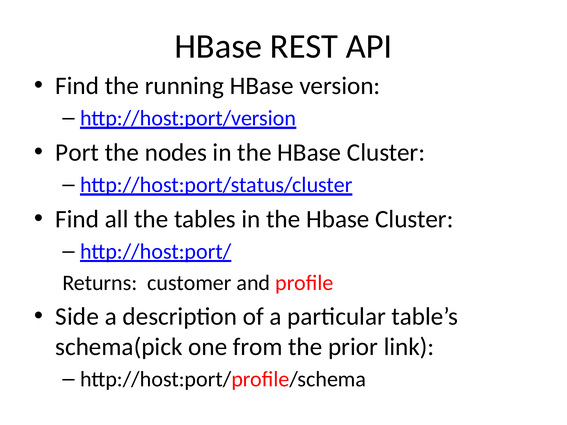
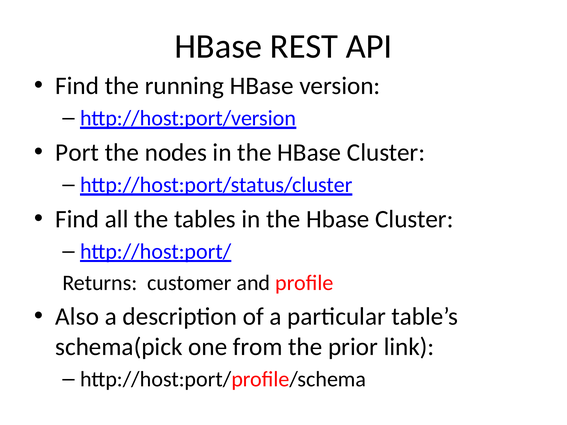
Side: Side -> Also
